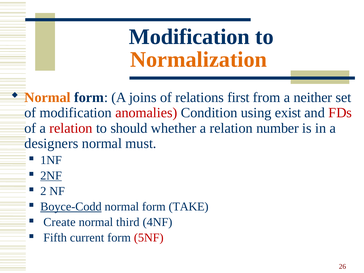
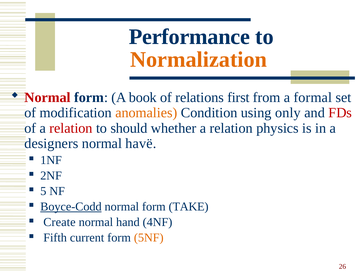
Modification at (189, 37): Modification -> Performance
Normal at (48, 98) colour: orange -> red
joins: joins -> book
neither: neither -> formal
anomalies colour: red -> orange
exist: exist -> only
number: number -> physics
must: must -> havë
2NF underline: present -> none
2: 2 -> 5
third: third -> hand
5NF colour: red -> orange
